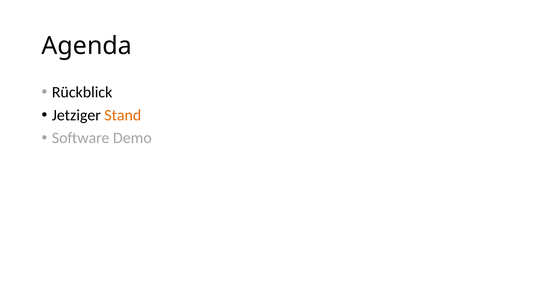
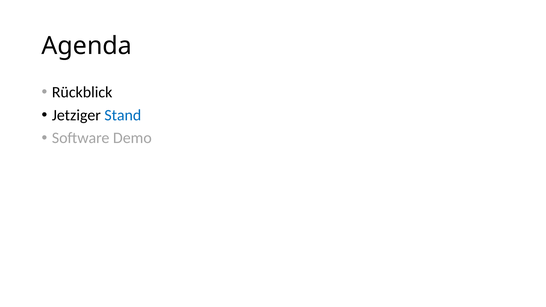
Stand colour: orange -> blue
